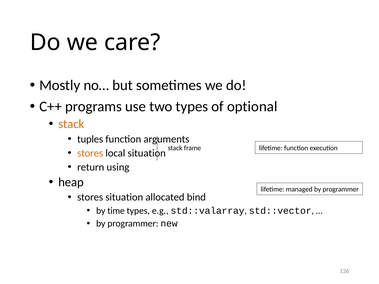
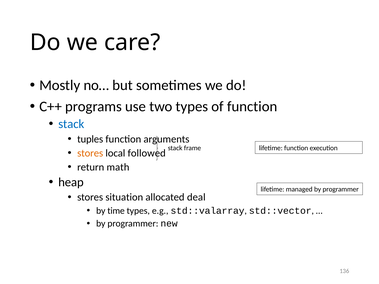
of optional: optional -> function
stack at (71, 124) colour: orange -> blue
local situation: situation -> followed
using: using -> math
bind: bind -> deal
